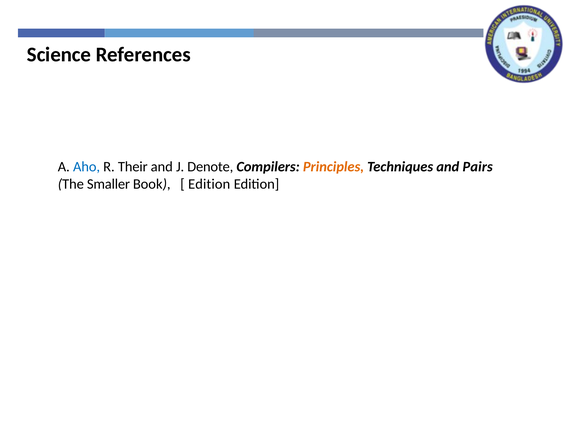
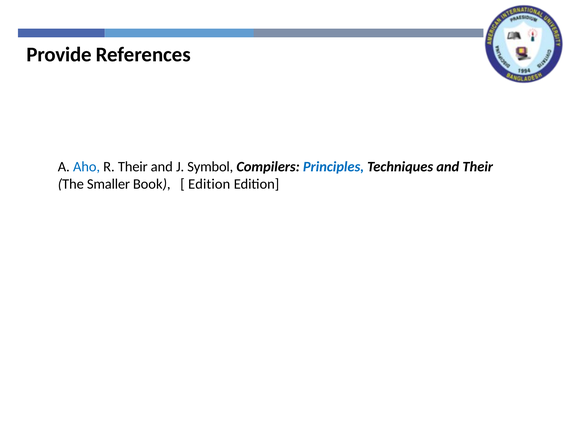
Science: Science -> Provide
Denote: Denote -> Symbol
Principles colour: orange -> blue
and Pairs: Pairs -> Their
